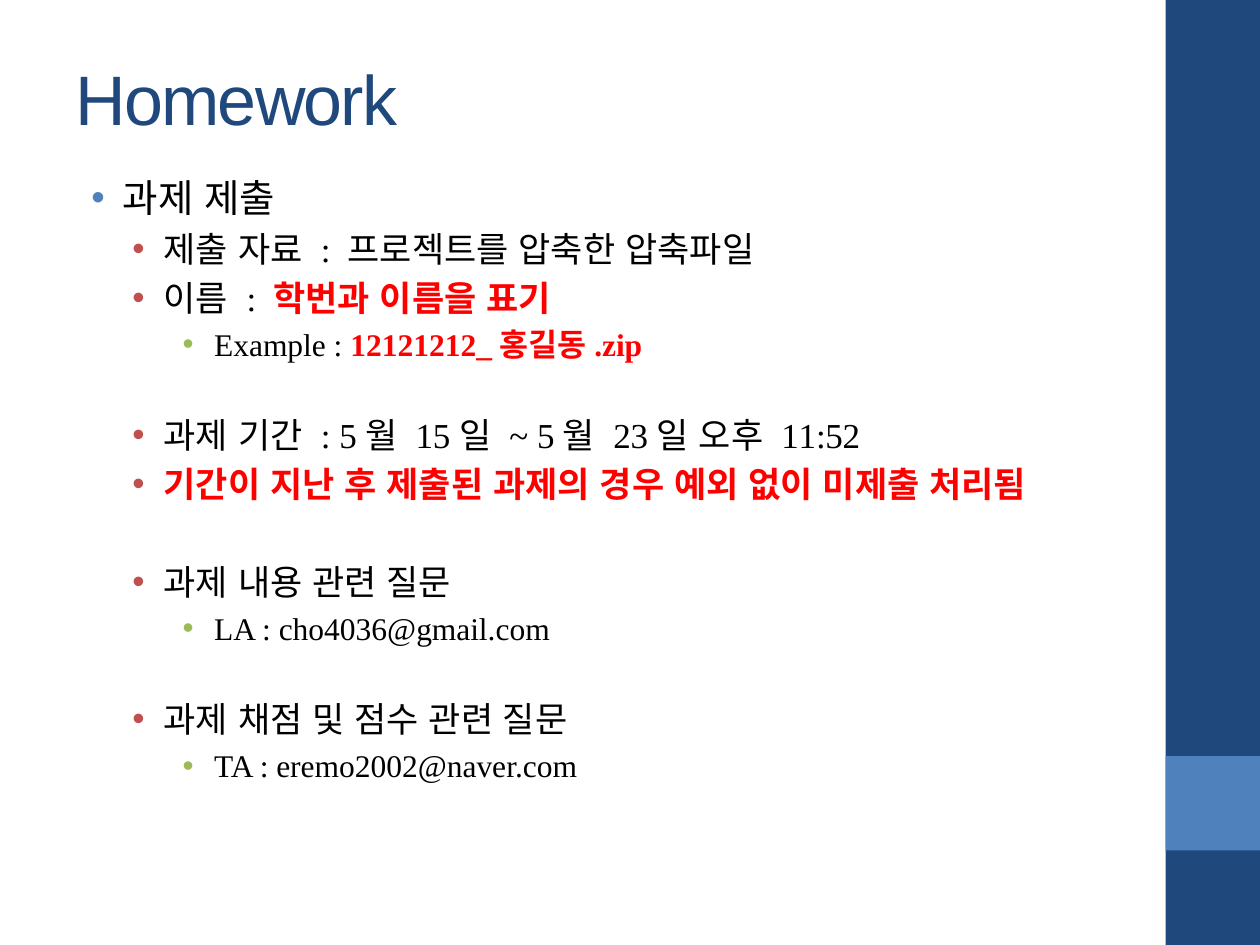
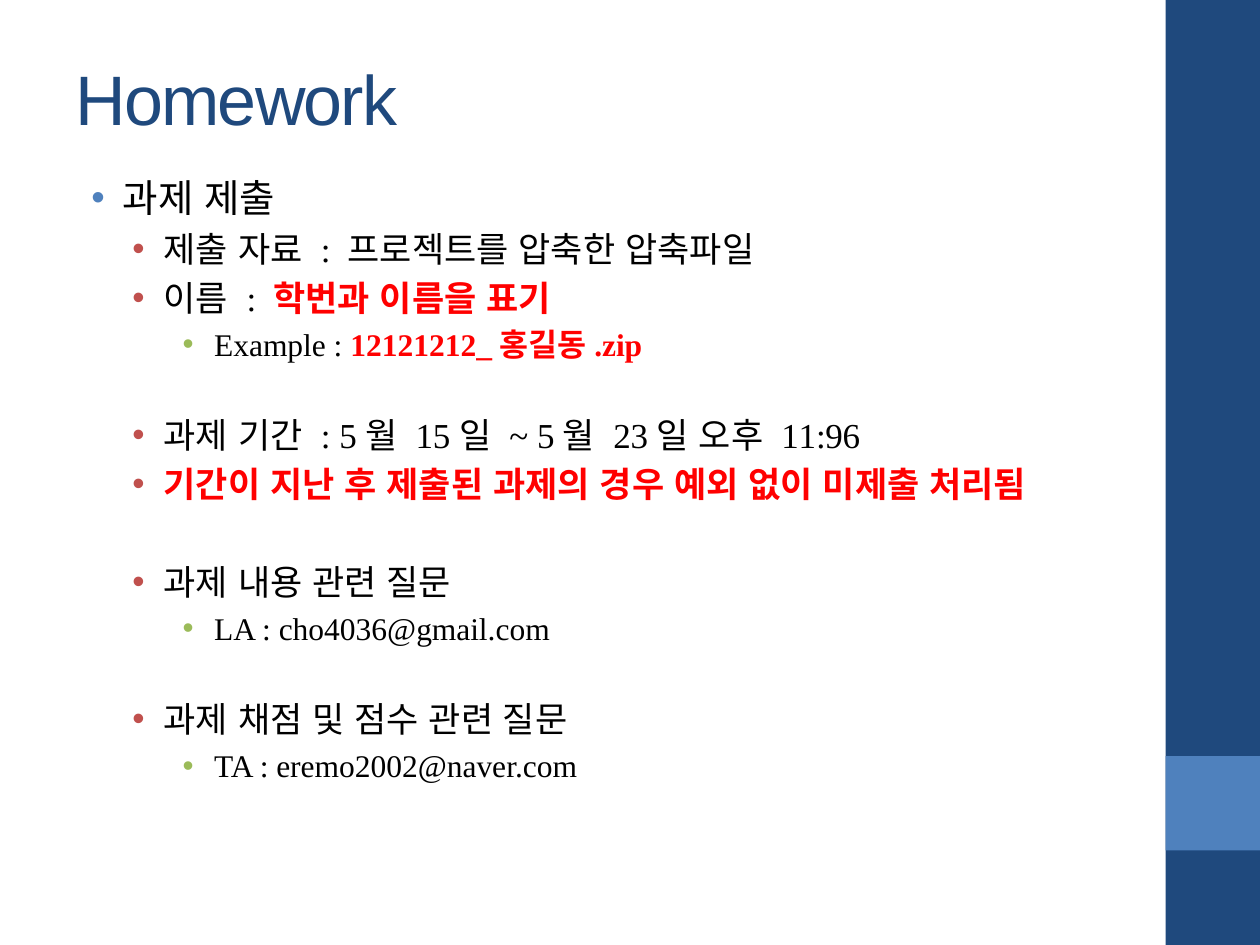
11:52: 11:52 -> 11:96
